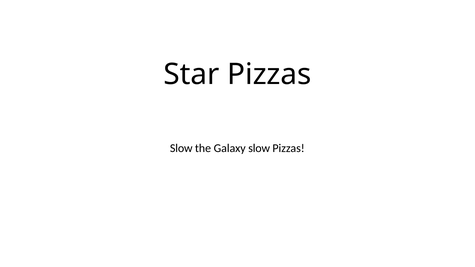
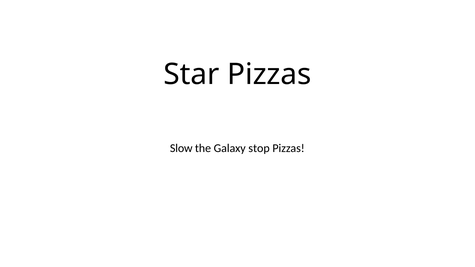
Galaxy slow: slow -> stop
